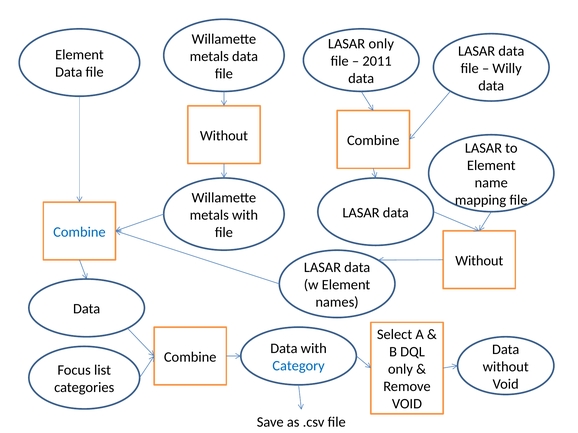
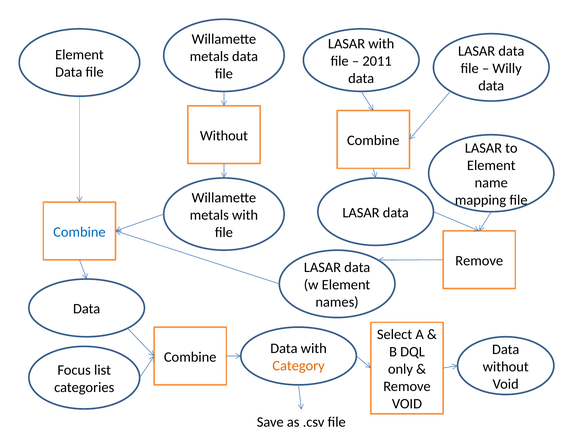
LASAR only: only -> with
Without at (479, 261): Without -> Remove
Category colour: blue -> orange
